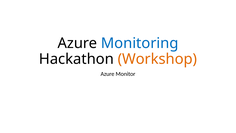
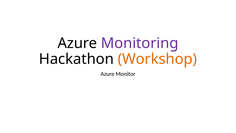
Monitoring colour: blue -> purple
